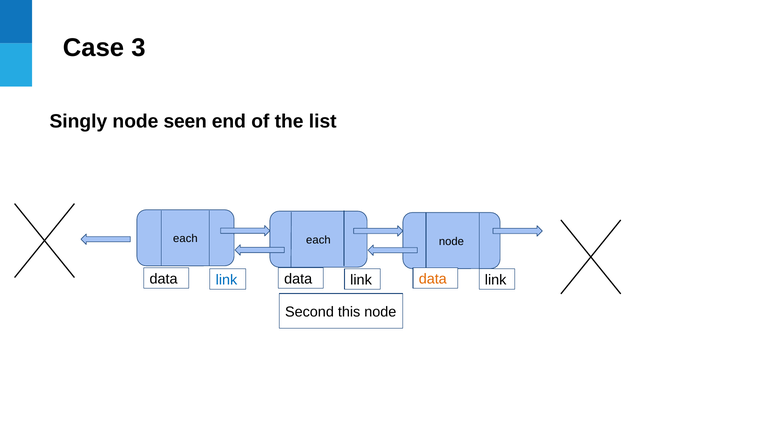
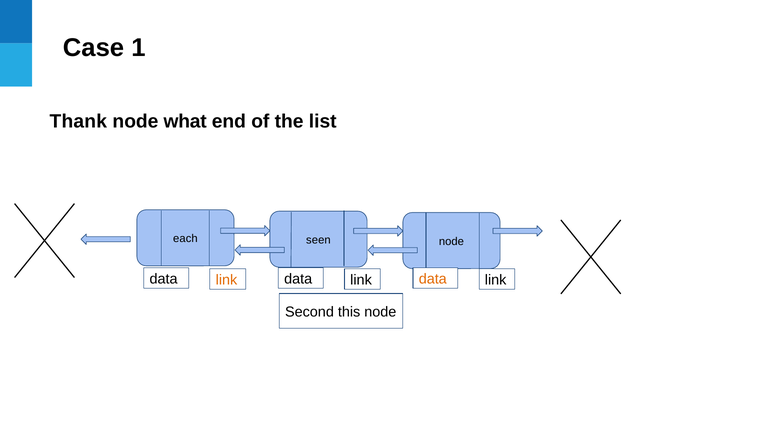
3: 3 -> 1
Singly: Singly -> Thank
seen: seen -> what
each at (318, 240): each -> seen
link at (226, 280) colour: blue -> orange
